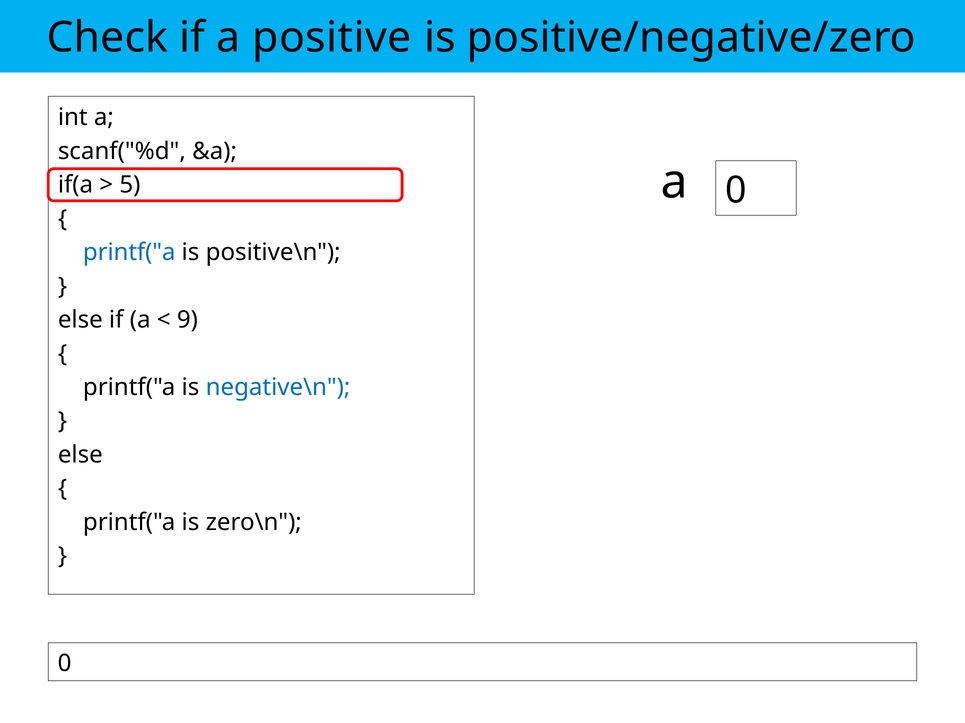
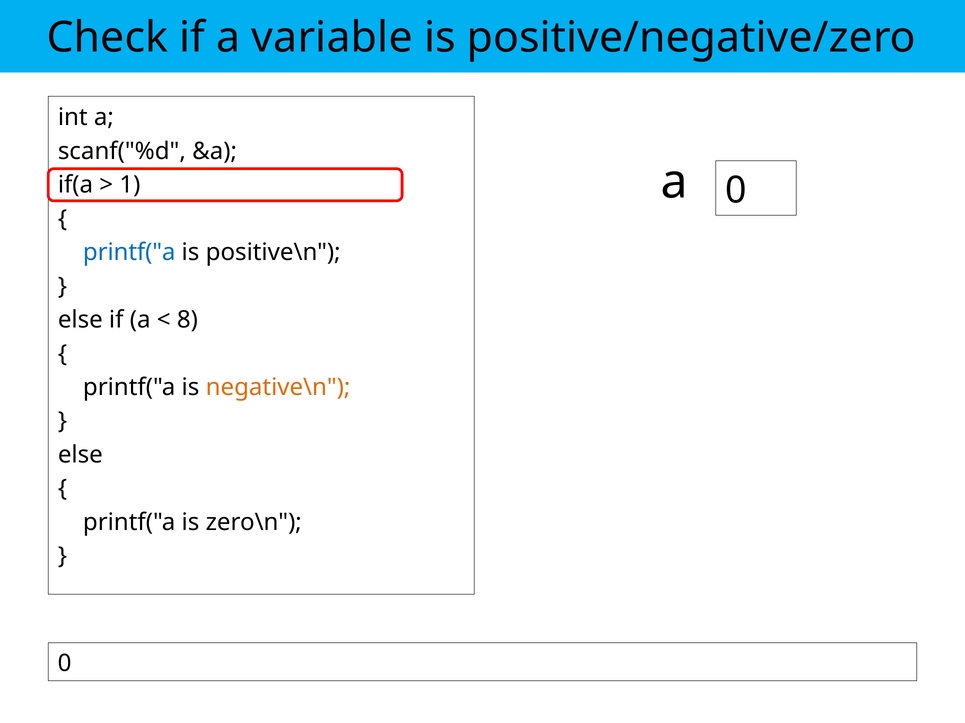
positive: positive -> variable
5: 5 -> 1
9: 9 -> 8
negative\n colour: blue -> orange
